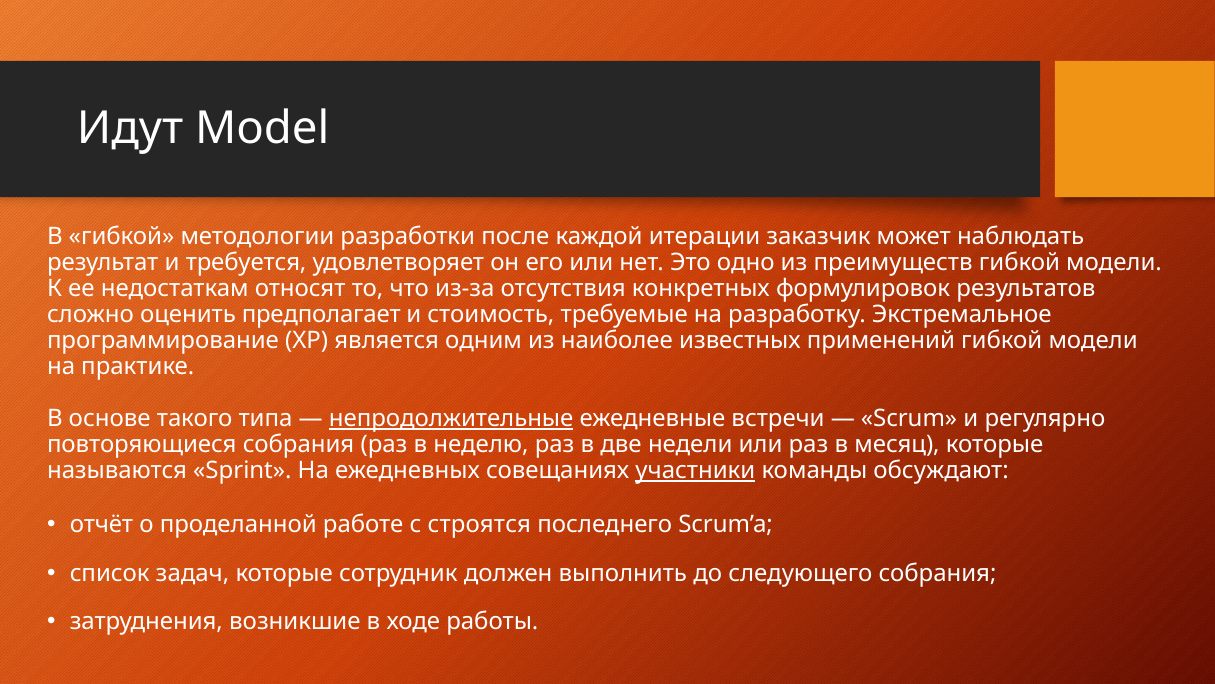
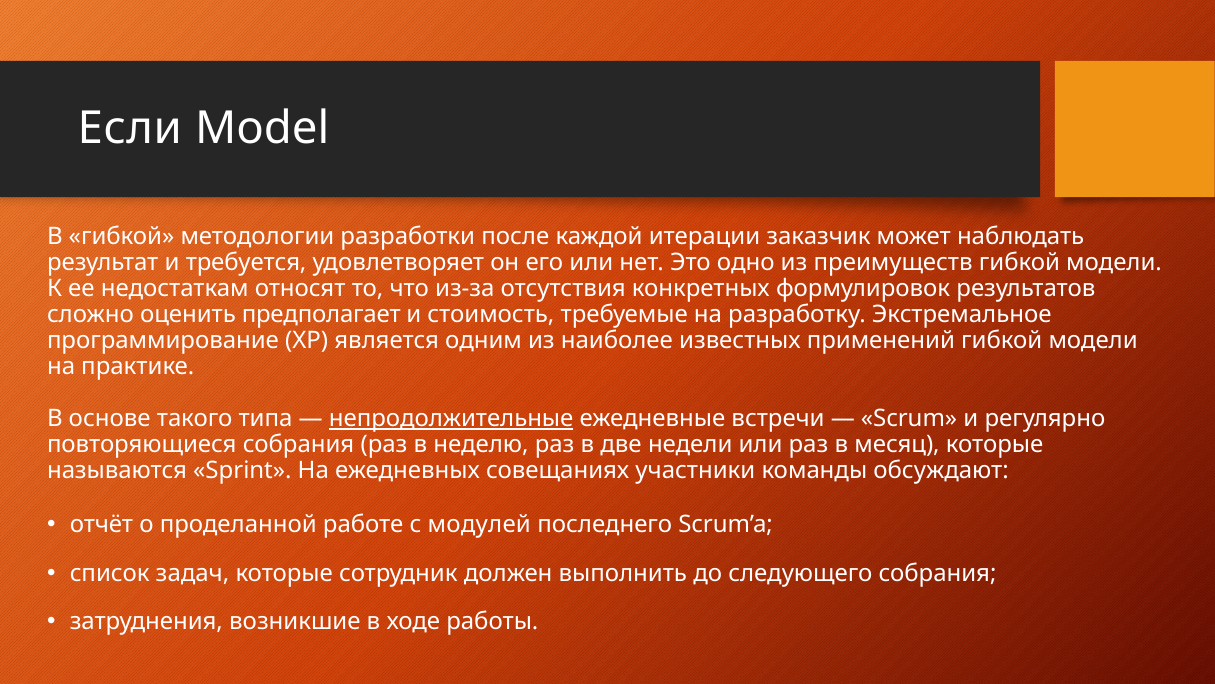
Идут: Идут -> Если
участники underline: present -> none
строятся: строятся -> модулей
